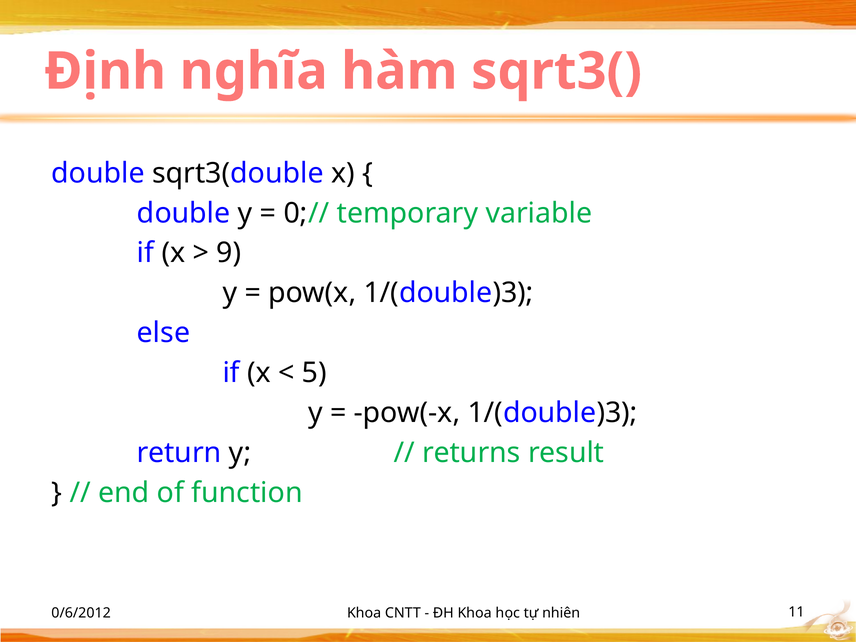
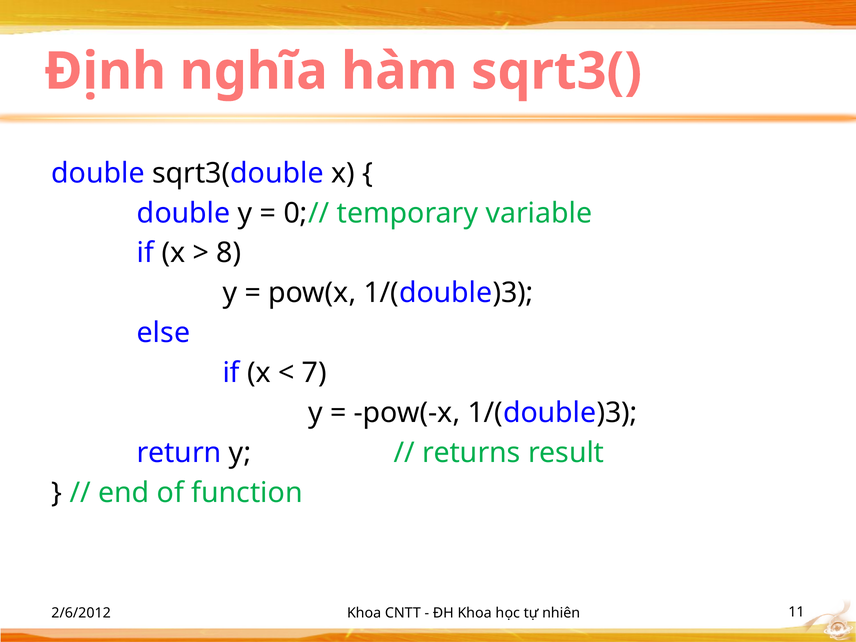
9: 9 -> 8
5: 5 -> 7
0/6/2012: 0/6/2012 -> 2/6/2012
